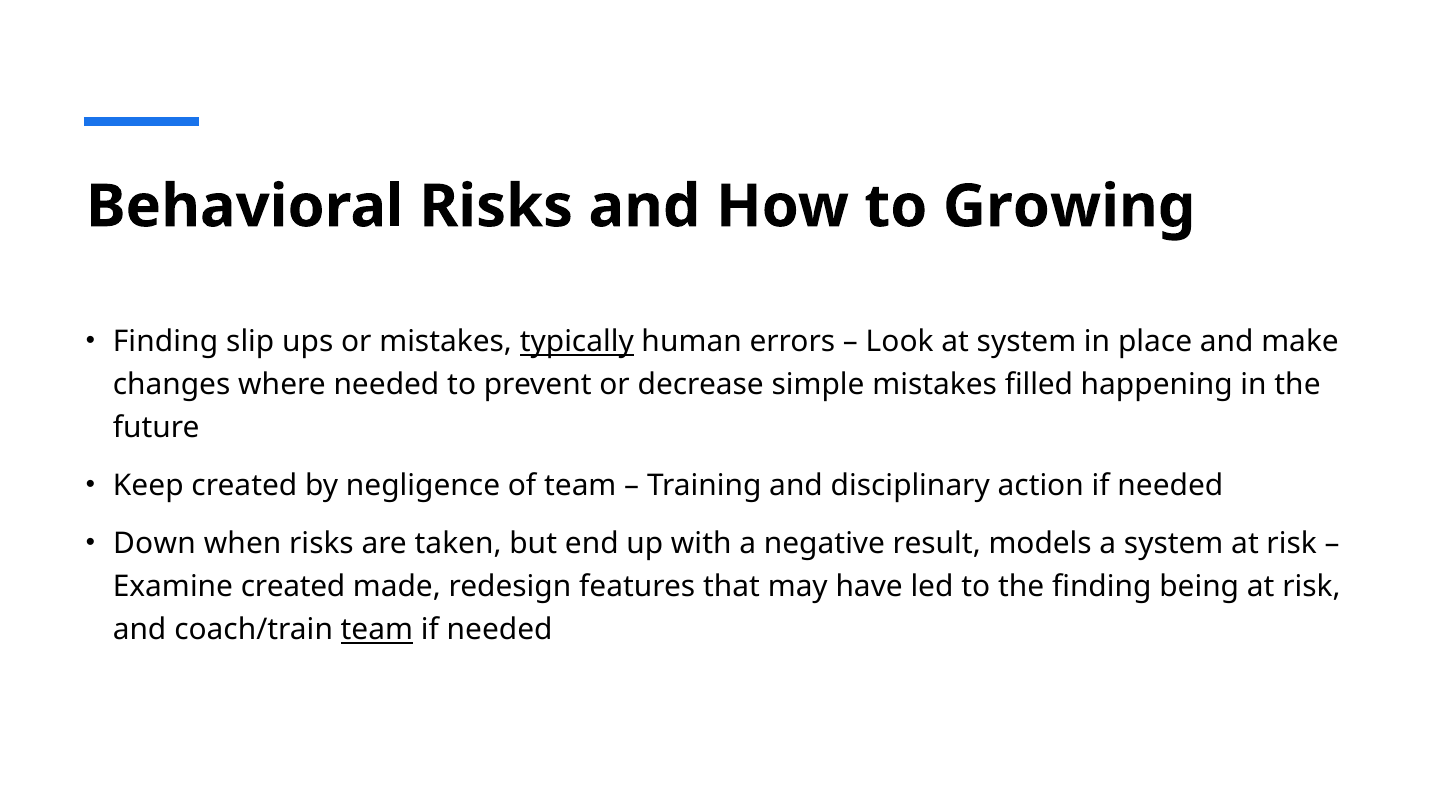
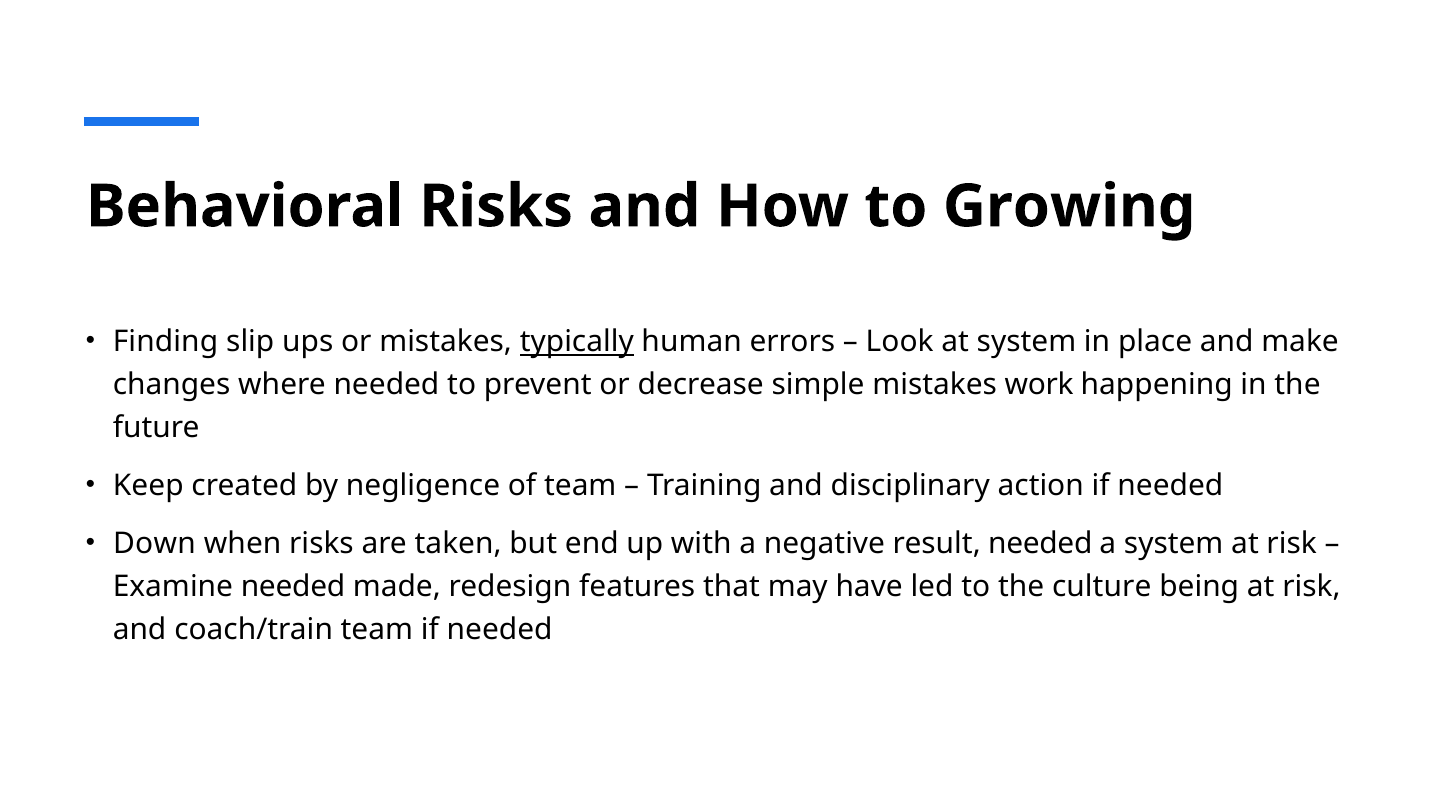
filled: filled -> work
result models: models -> needed
Examine created: created -> needed
the finding: finding -> culture
team at (377, 630) underline: present -> none
